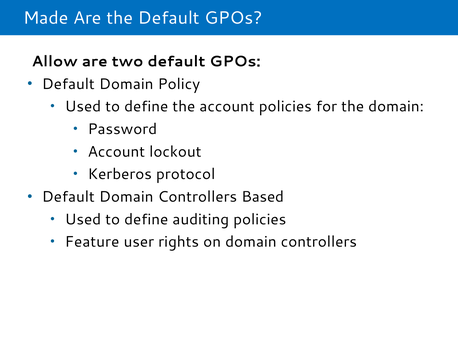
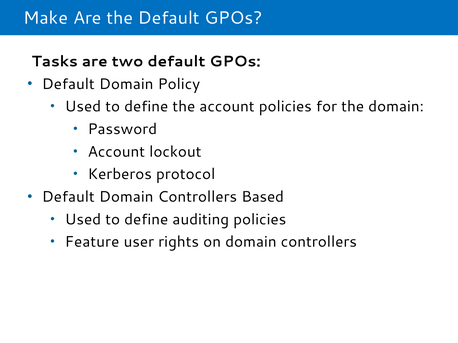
Made: Made -> Make
Allow: Allow -> Tasks
